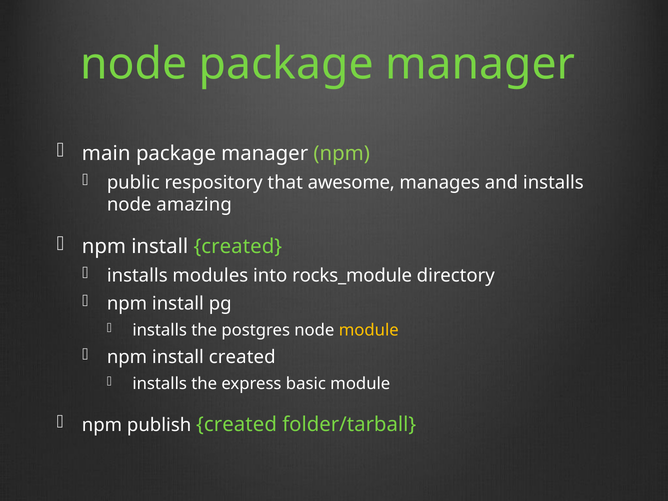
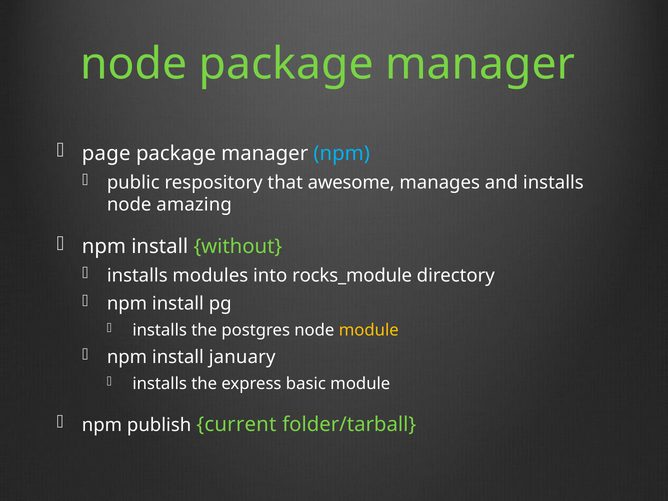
main: main -> page
npm at (342, 154) colour: light green -> light blue
created at (238, 247): created -> without
created at (242, 357): created -> january
publish created: created -> current
